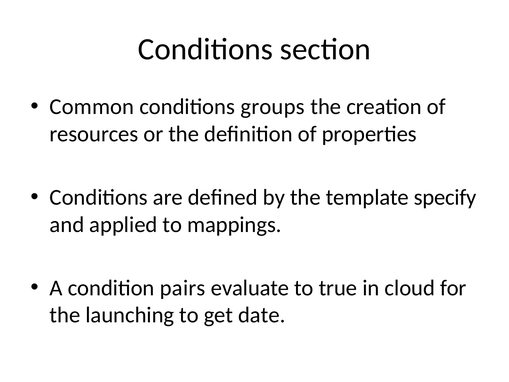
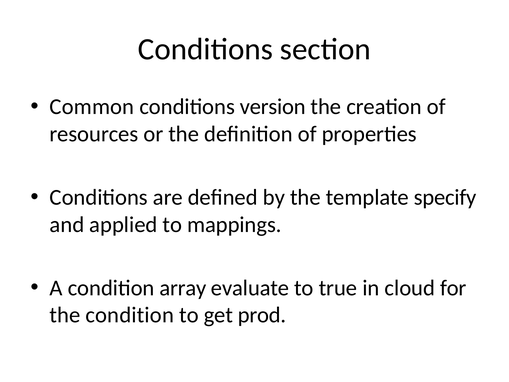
groups: groups -> version
pairs: pairs -> array
the launching: launching -> condition
date: date -> prod
